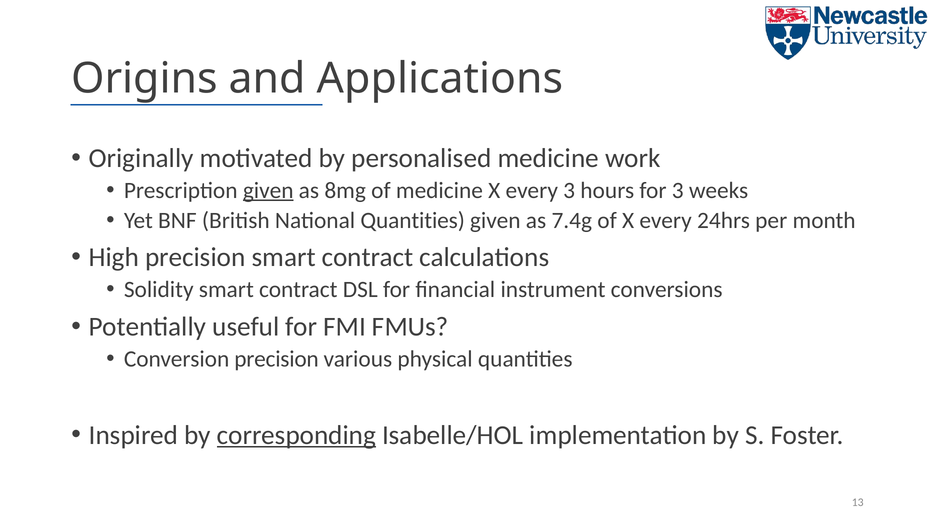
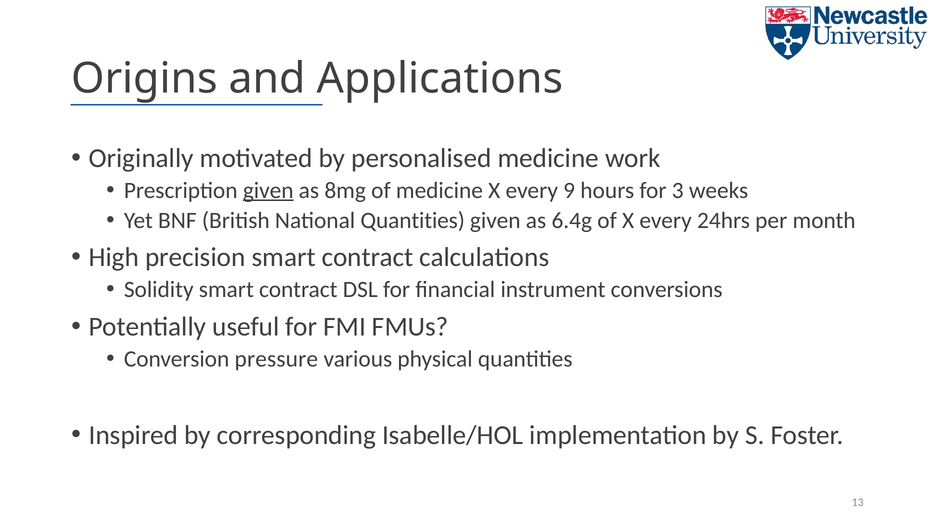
every 3: 3 -> 9
7.4g: 7.4g -> 6.4g
Conversion precision: precision -> pressure
corresponding underline: present -> none
